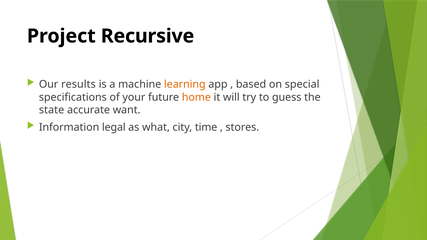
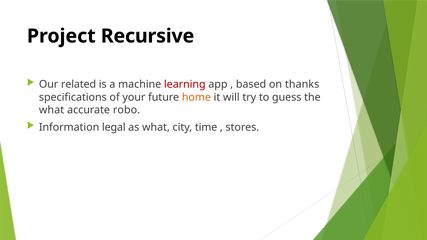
results: results -> related
learning colour: orange -> red
special: special -> thanks
state at (52, 110): state -> what
want: want -> robo
